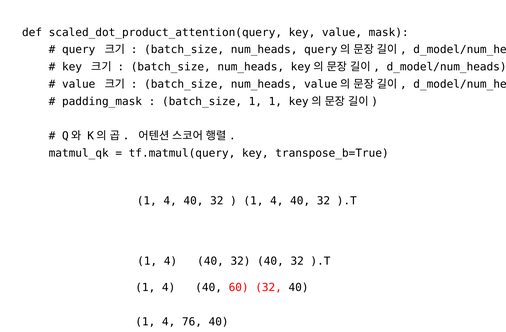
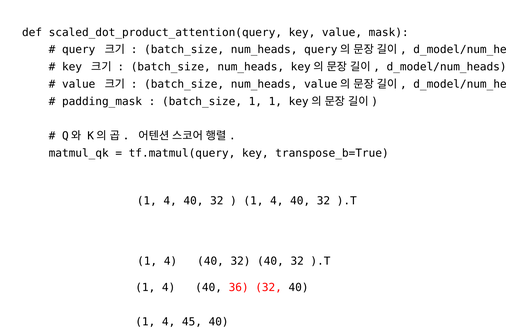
60: 60 -> 36
76: 76 -> 45
